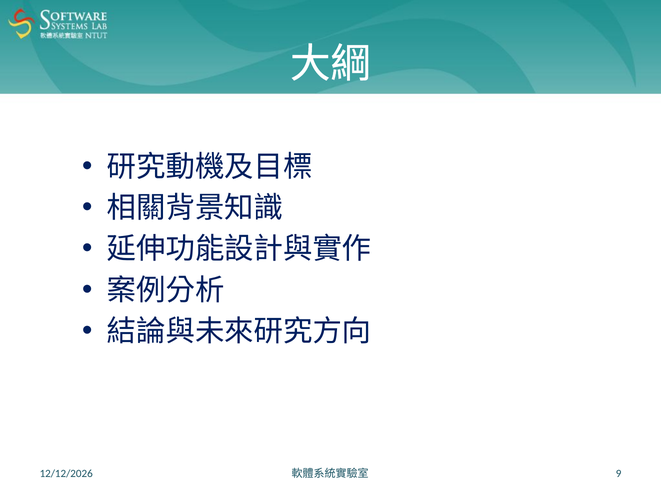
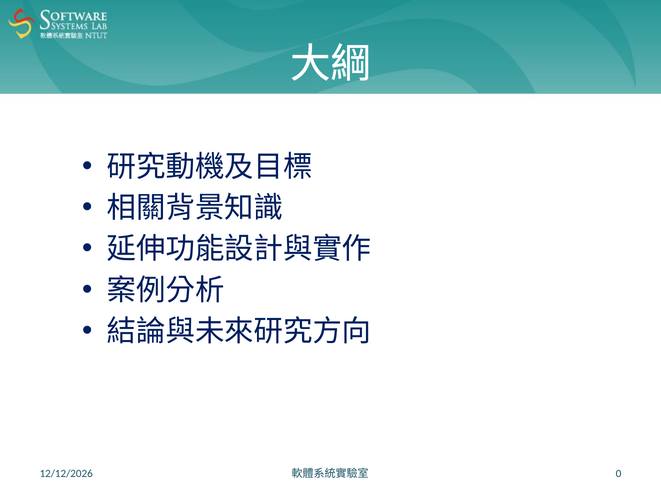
9: 9 -> 0
